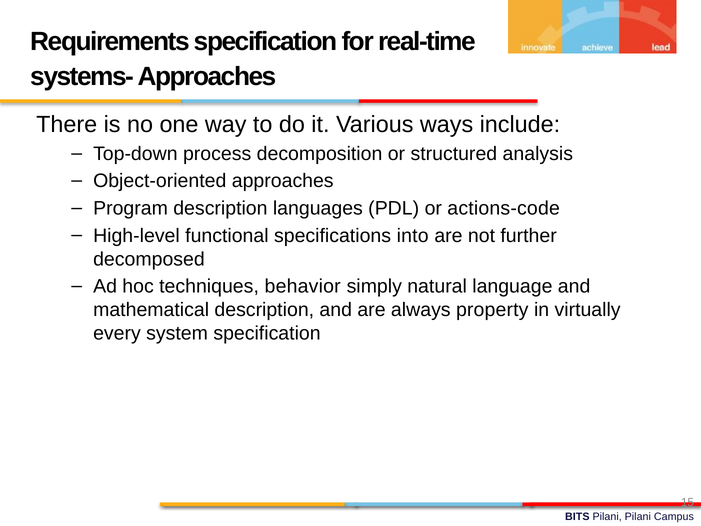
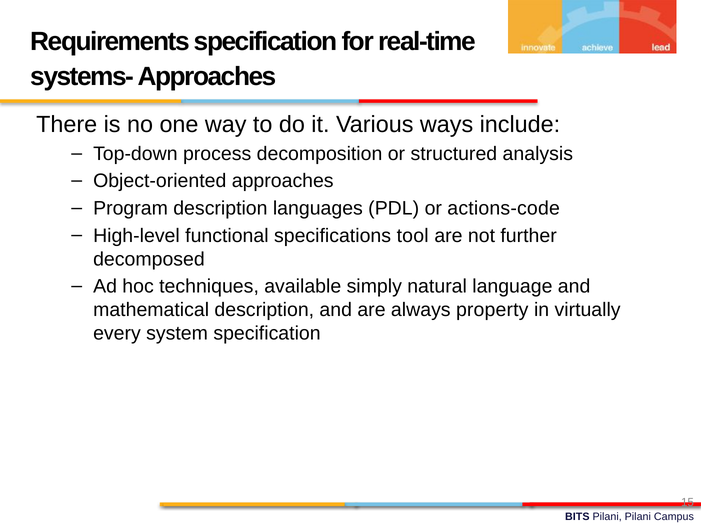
into: into -> tool
behavior: behavior -> available
